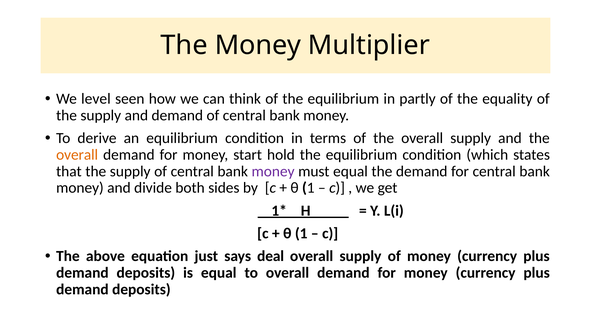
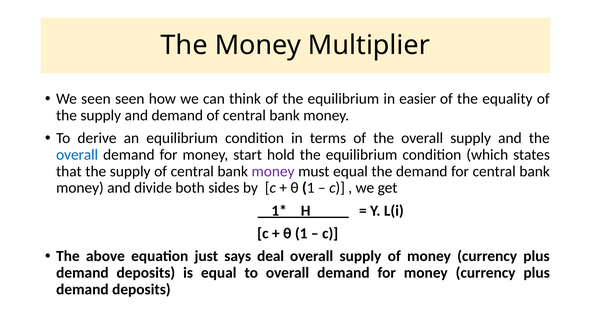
We level: level -> seen
partly: partly -> easier
overall at (77, 155) colour: orange -> blue
